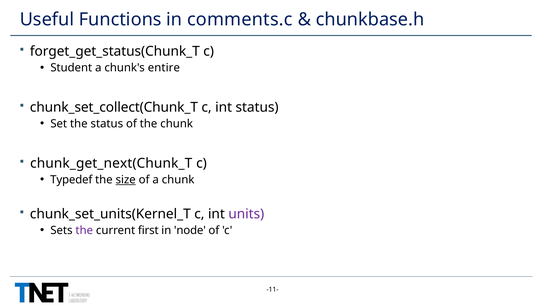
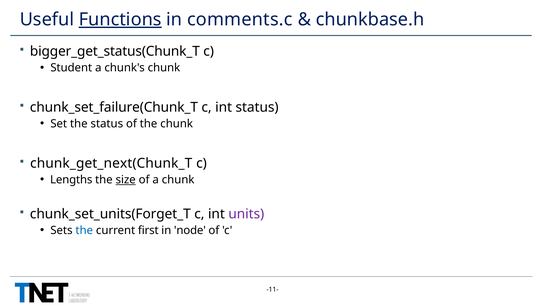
Functions underline: none -> present
forget_get_status(Chunk_T: forget_get_status(Chunk_T -> bigger_get_status(Chunk_T
chunk's entire: entire -> chunk
chunk_set_collect(Chunk_T: chunk_set_collect(Chunk_T -> chunk_set_failure(Chunk_T
Typedef: Typedef -> Lengths
chunk_set_units(Kernel_T: chunk_set_units(Kernel_T -> chunk_set_units(Forget_T
the at (84, 230) colour: purple -> blue
